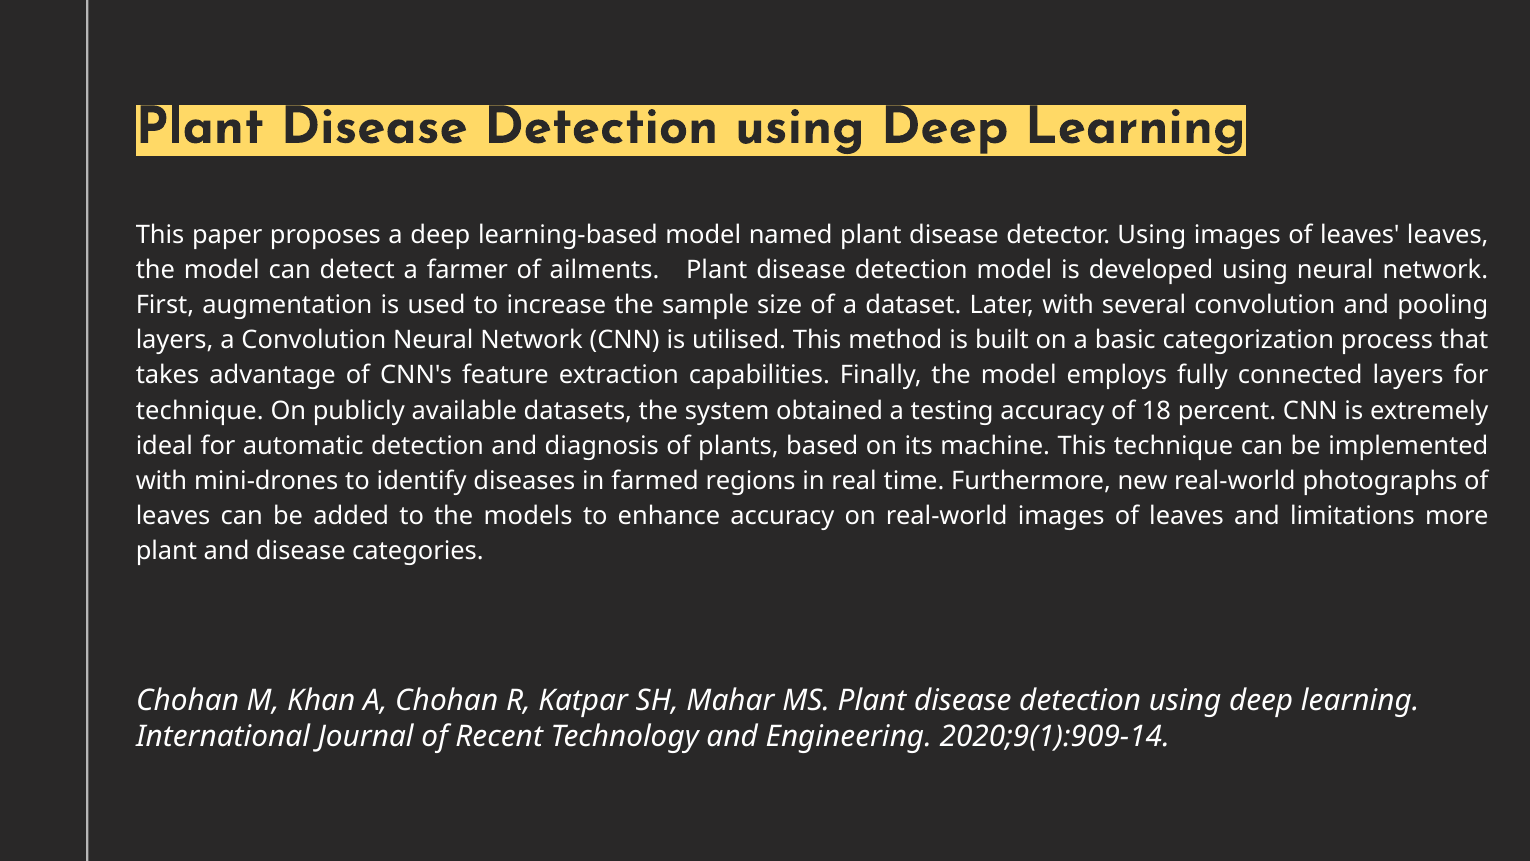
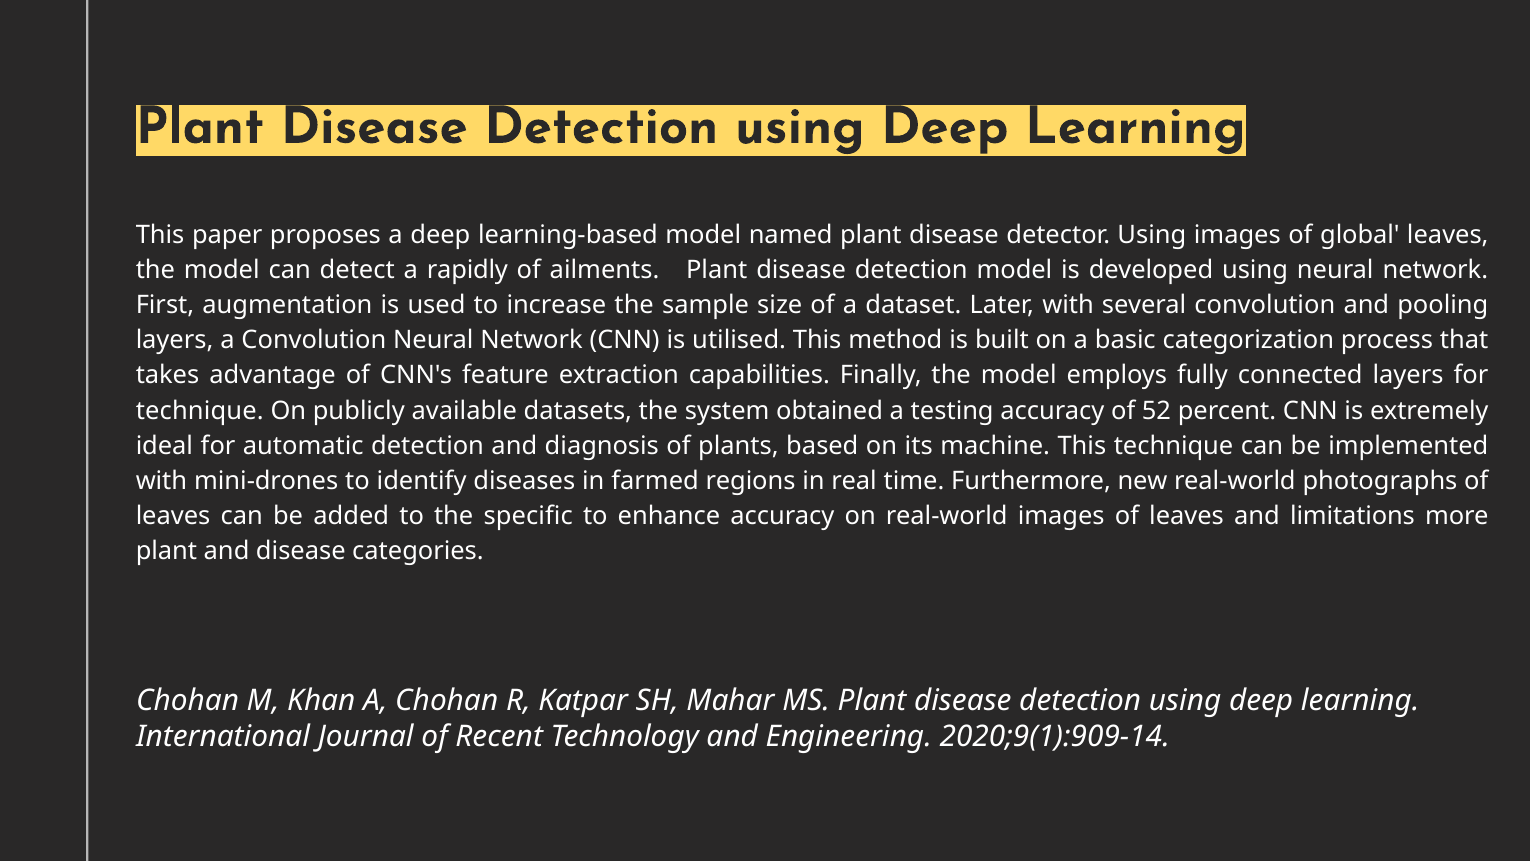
Using images of leaves: leaves -> global
farmer: farmer -> rapidly
18: 18 -> 52
models: models -> specific
